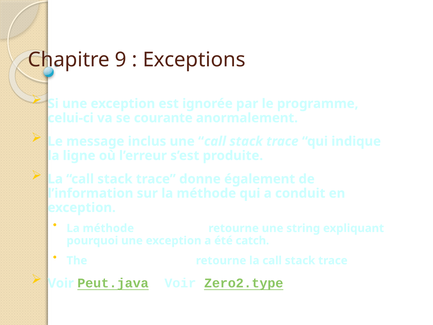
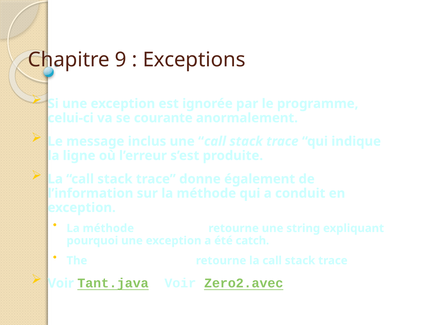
Peut.java: Peut.java -> Tant.java
Zero2.type: Zero2.type -> Zero2.avec
